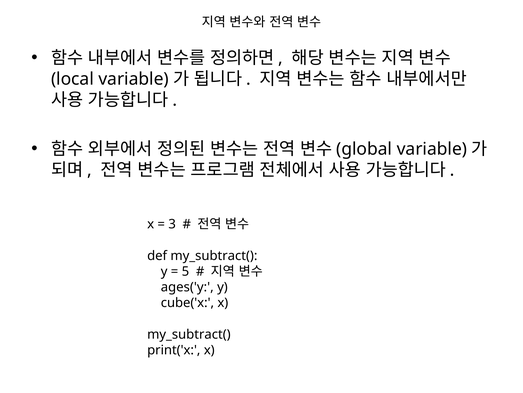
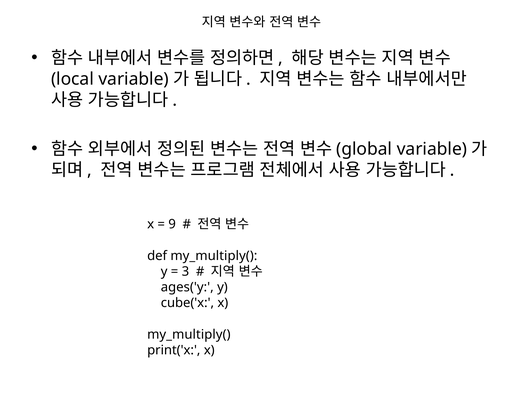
3: 3 -> 9
def my_subtract(: my_subtract( -> my_multiply(
5: 5 -> 3
my_subtract( at (189, 334): my_subtract( -> my_multiply(
